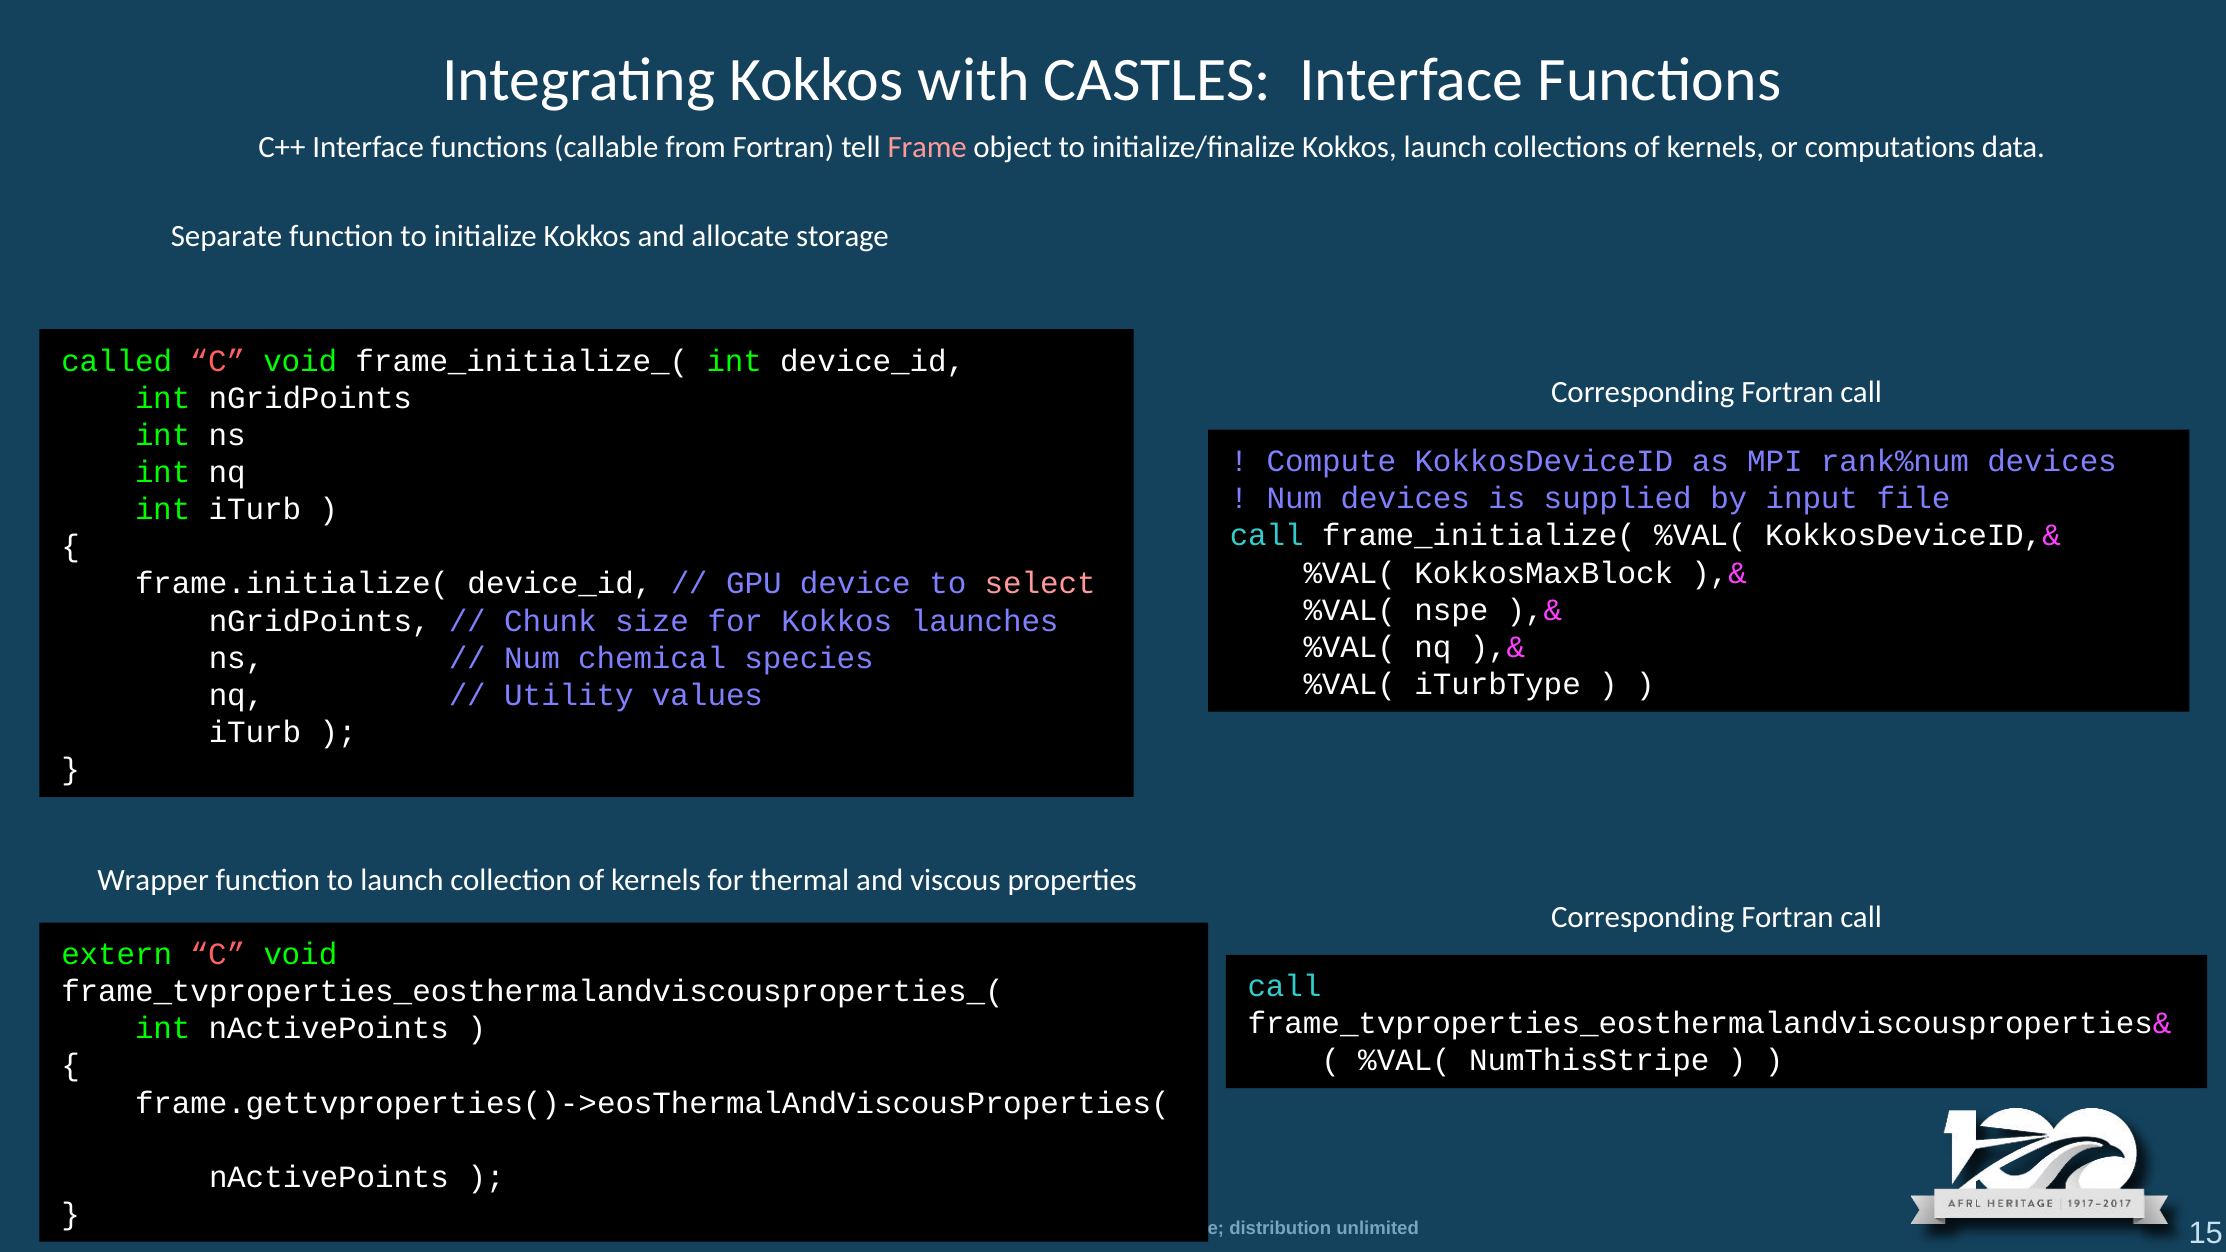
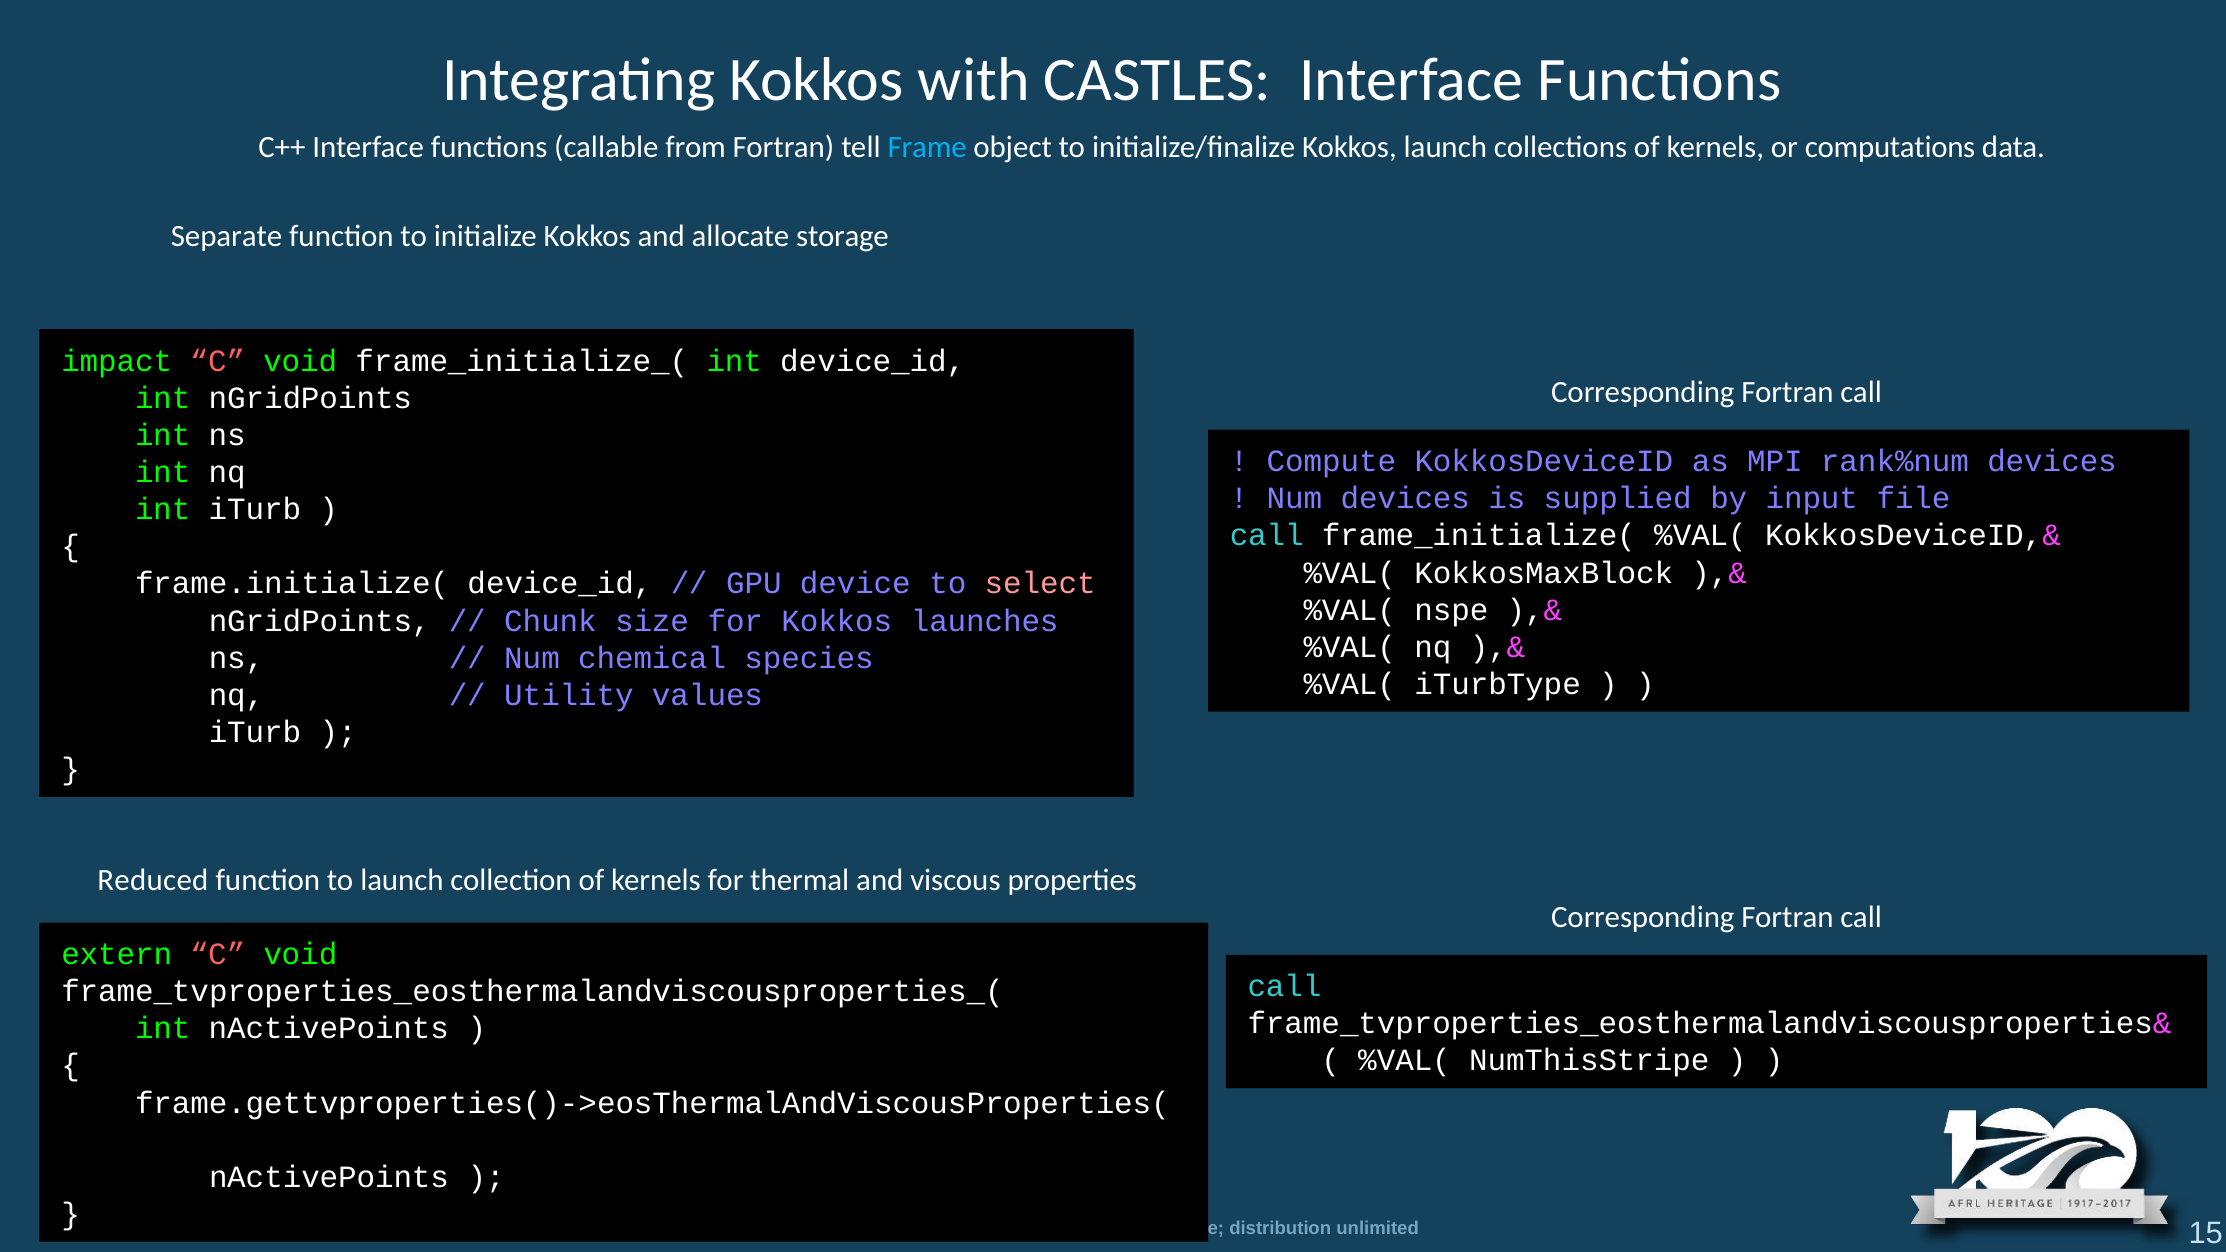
Frame colour: pink -> light blue
called: called -> impact
Wrapper: Wrapper -> Reduced
